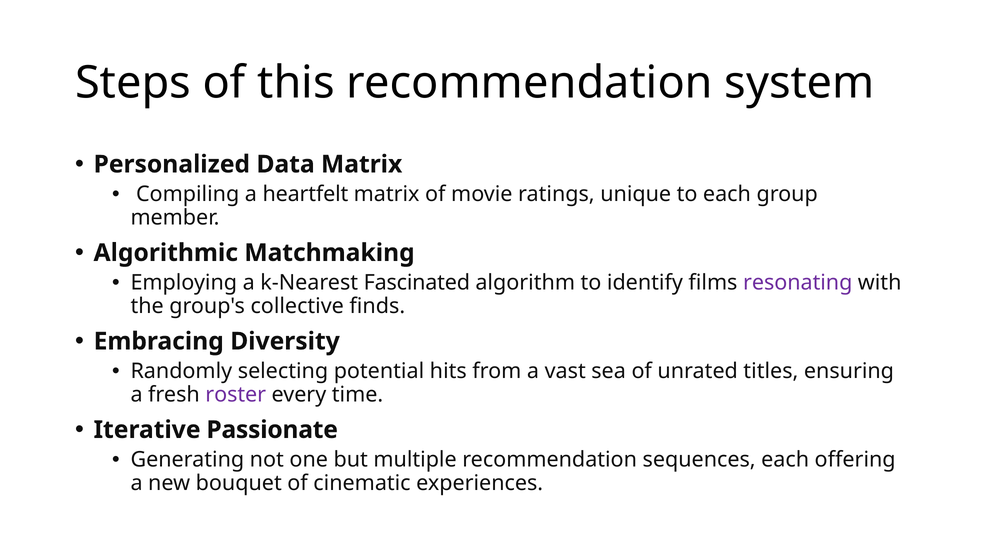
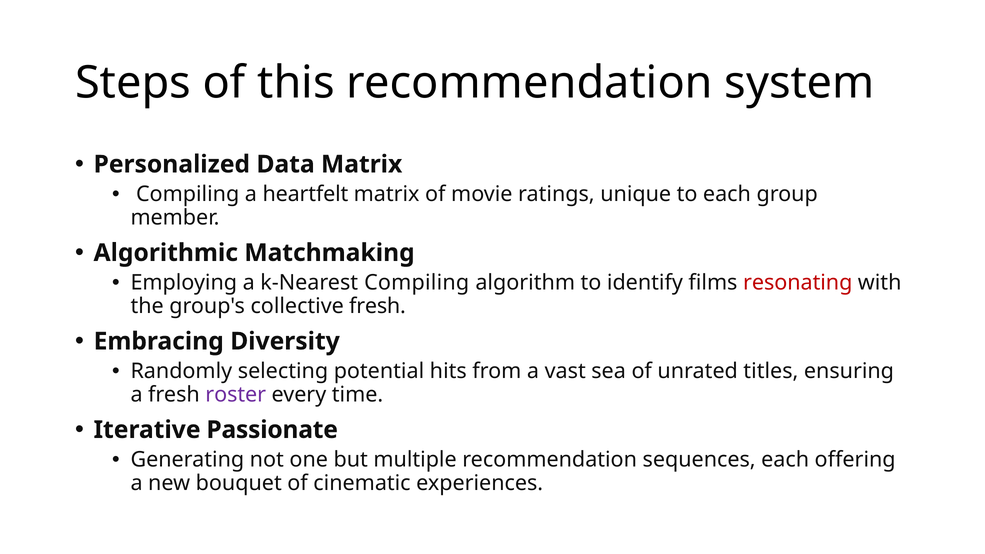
k-Nearest Fascinated: Fascinated -> Compiling
resonating colour: purple -> red
collective finds: finds -> fresh
